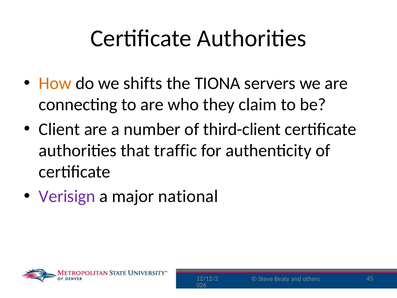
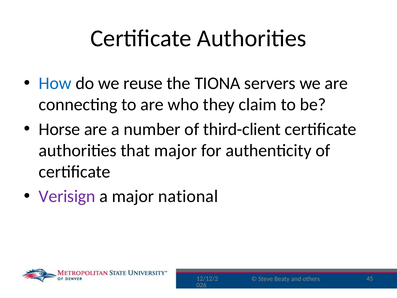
How colour: orange -> blue
shifts: shifts -> reuse
Client: Client -> Horse
that traffic: traffic -> major
